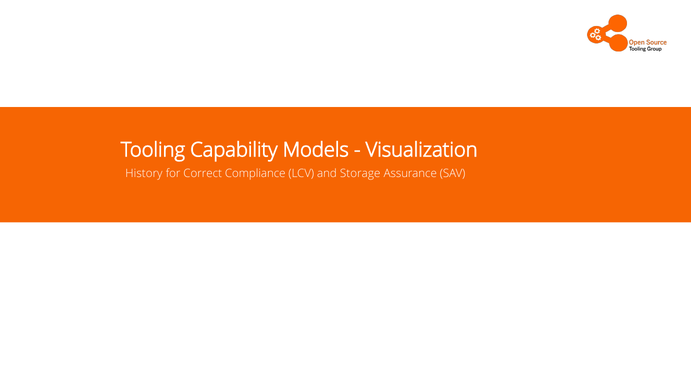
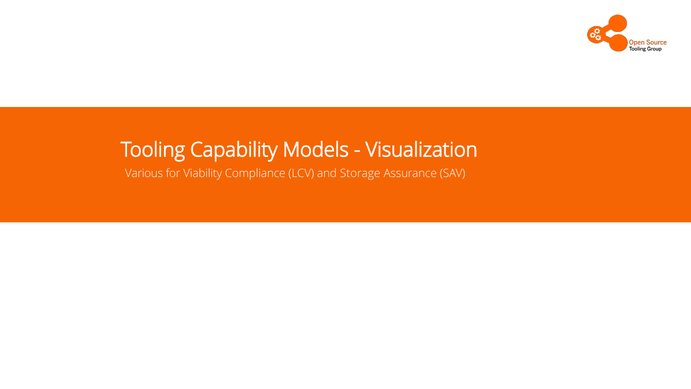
History: History -> Various
Correct: Correct -> Viability
